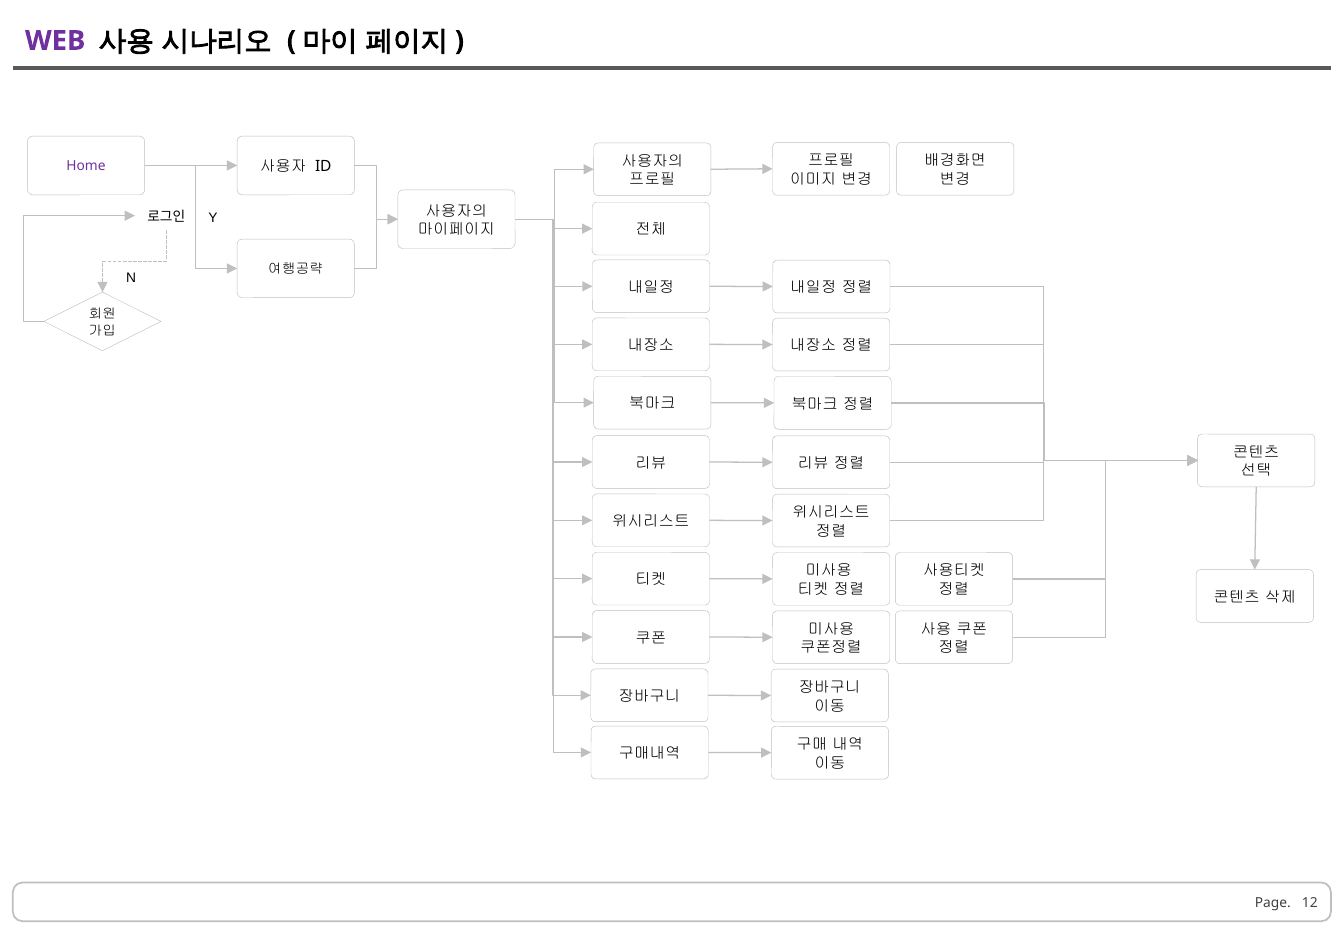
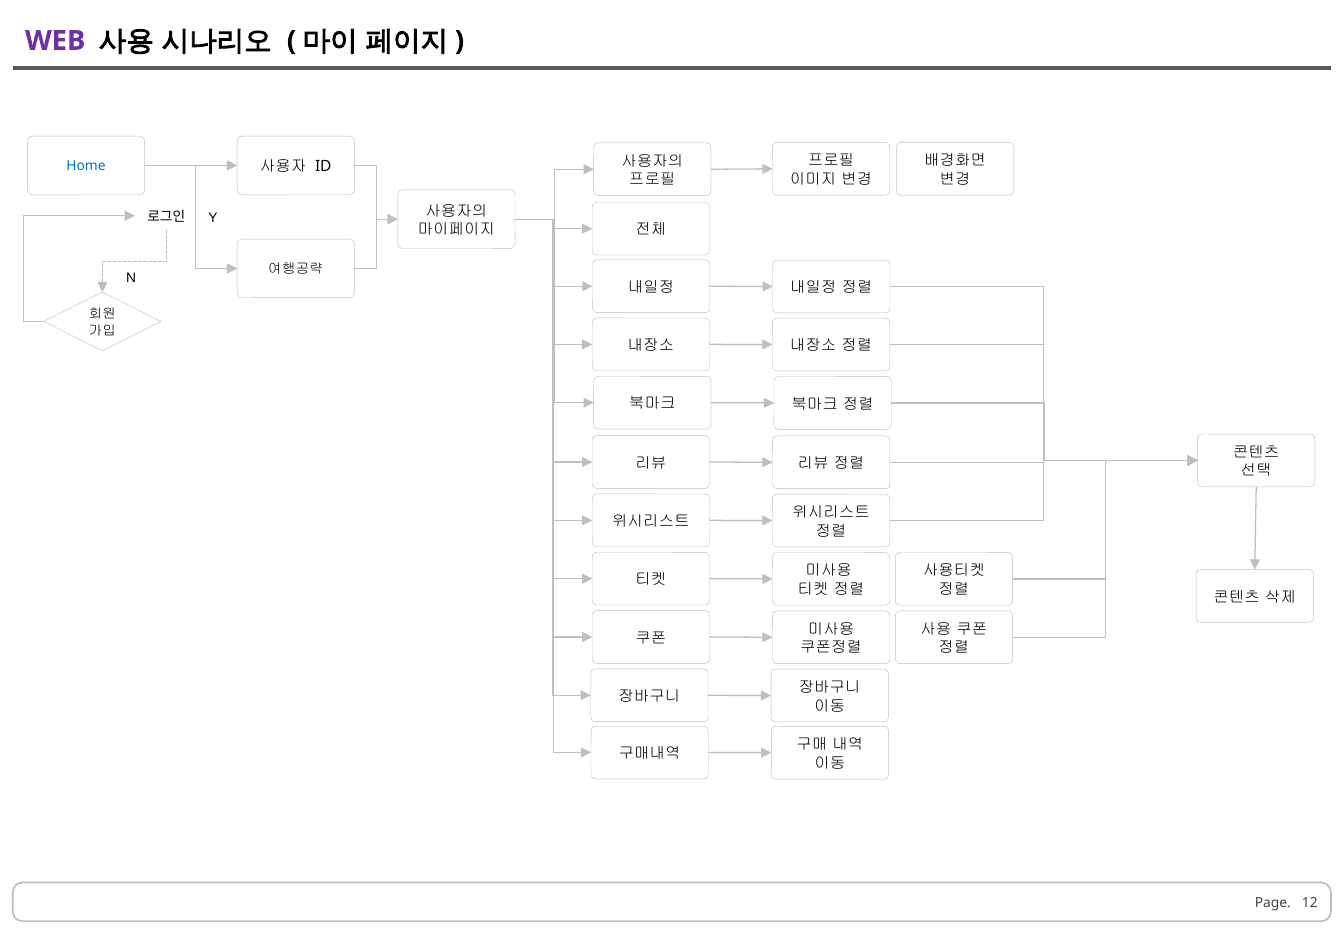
Home colour: purple -> blue
